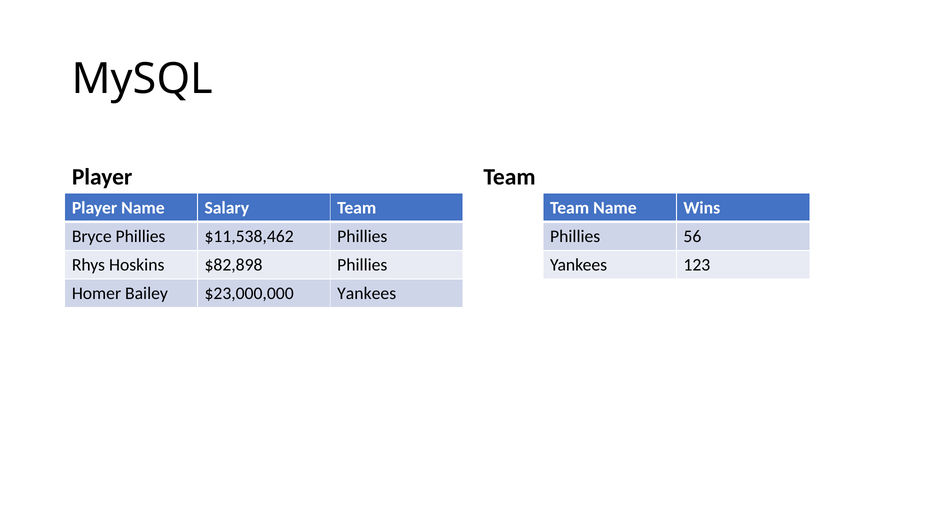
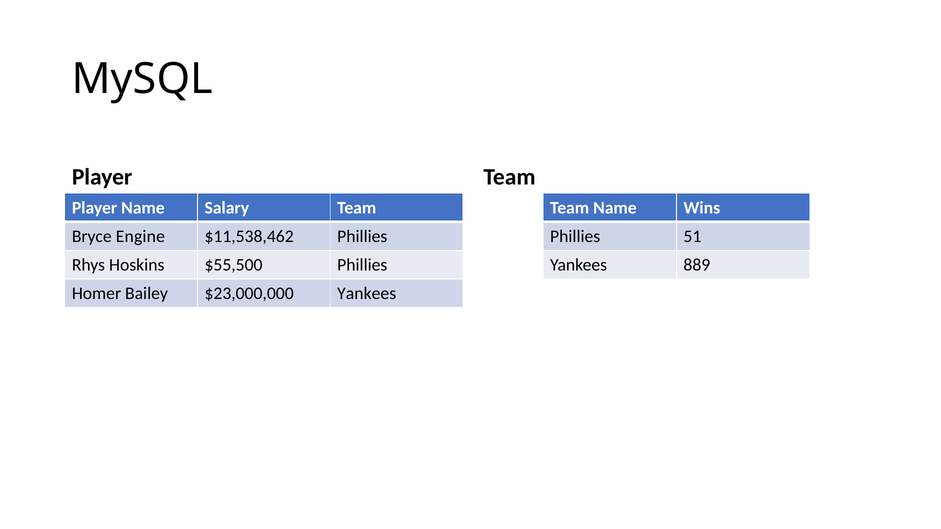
Bryce Phillies: Phillies -> Engine
56: 56 -> 51
$82,898: $82,898 -> $55,500
123: 123 -> 889
